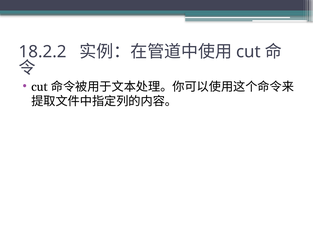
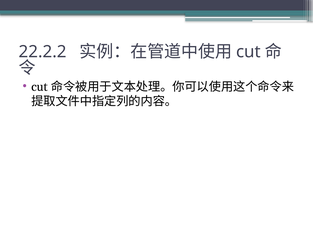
18.2.2: 18.2.2 -> 22.2.2
